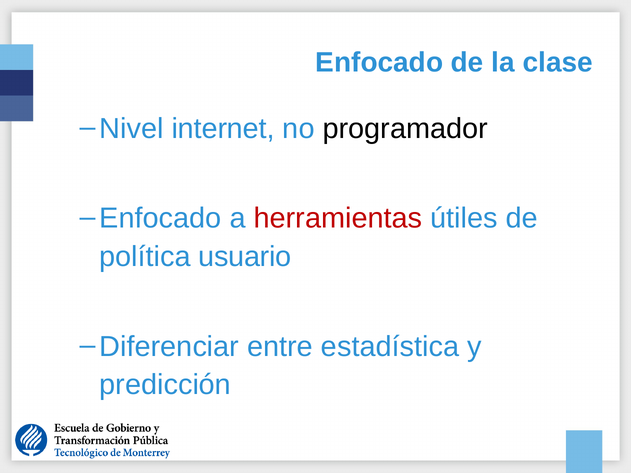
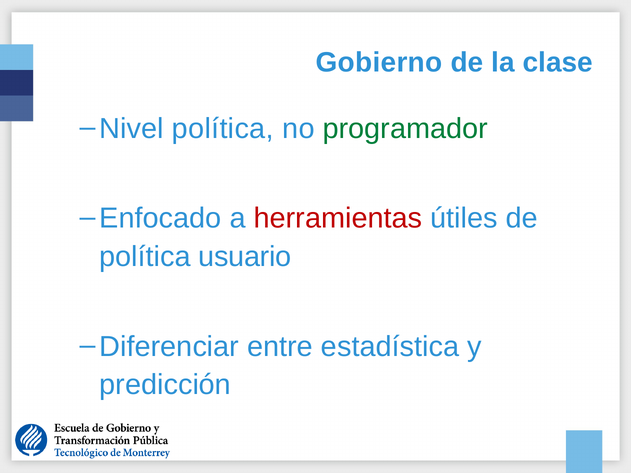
Enfocado at (379, 62): Enfocado -> Gobierno
Nivel internet: internet -> política
programador colour: black -> green
